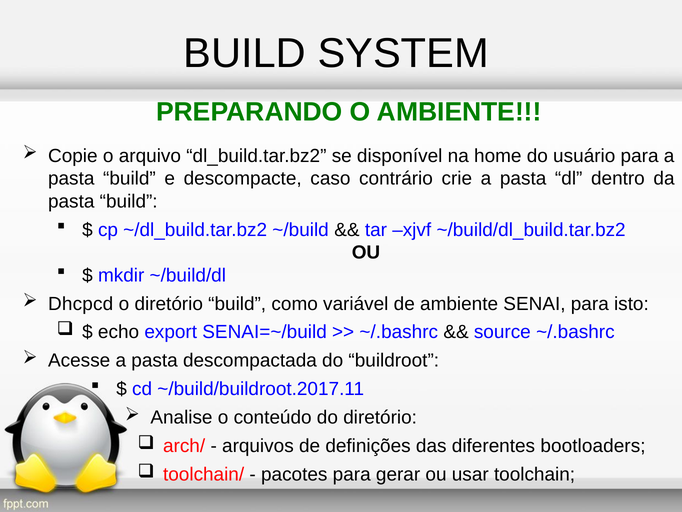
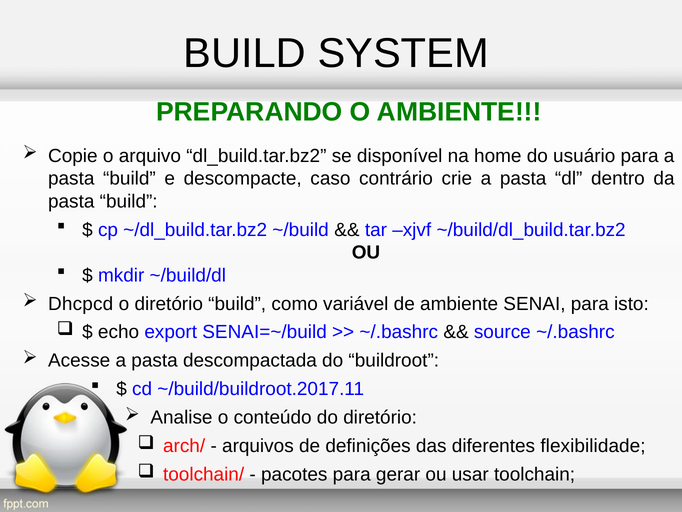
bootloaders: bootloaders -> flexibilidade
